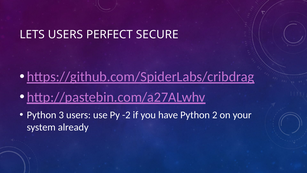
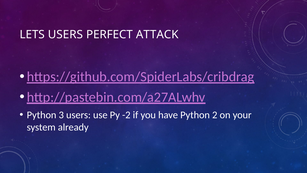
SECURE: SECURE -> ATTACK
